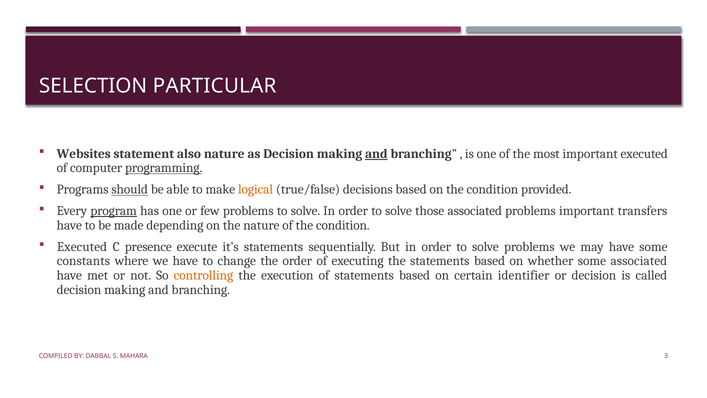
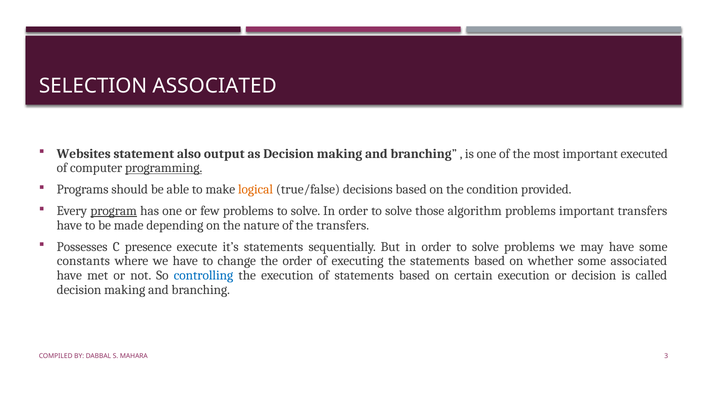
SELECTION PARTICULAR: PARTICULAR -> ASSOCIATED
also nature: nature -> output
and at (376, 154) underline: present -> none
should underline: present -> none
those associated: associated -> algorithm
of the condition: condition -> transfers
Executed at (82, 246): Executed -> Possesses
controlling colour: orange -> blue
certain identifier: identifier -> execution
